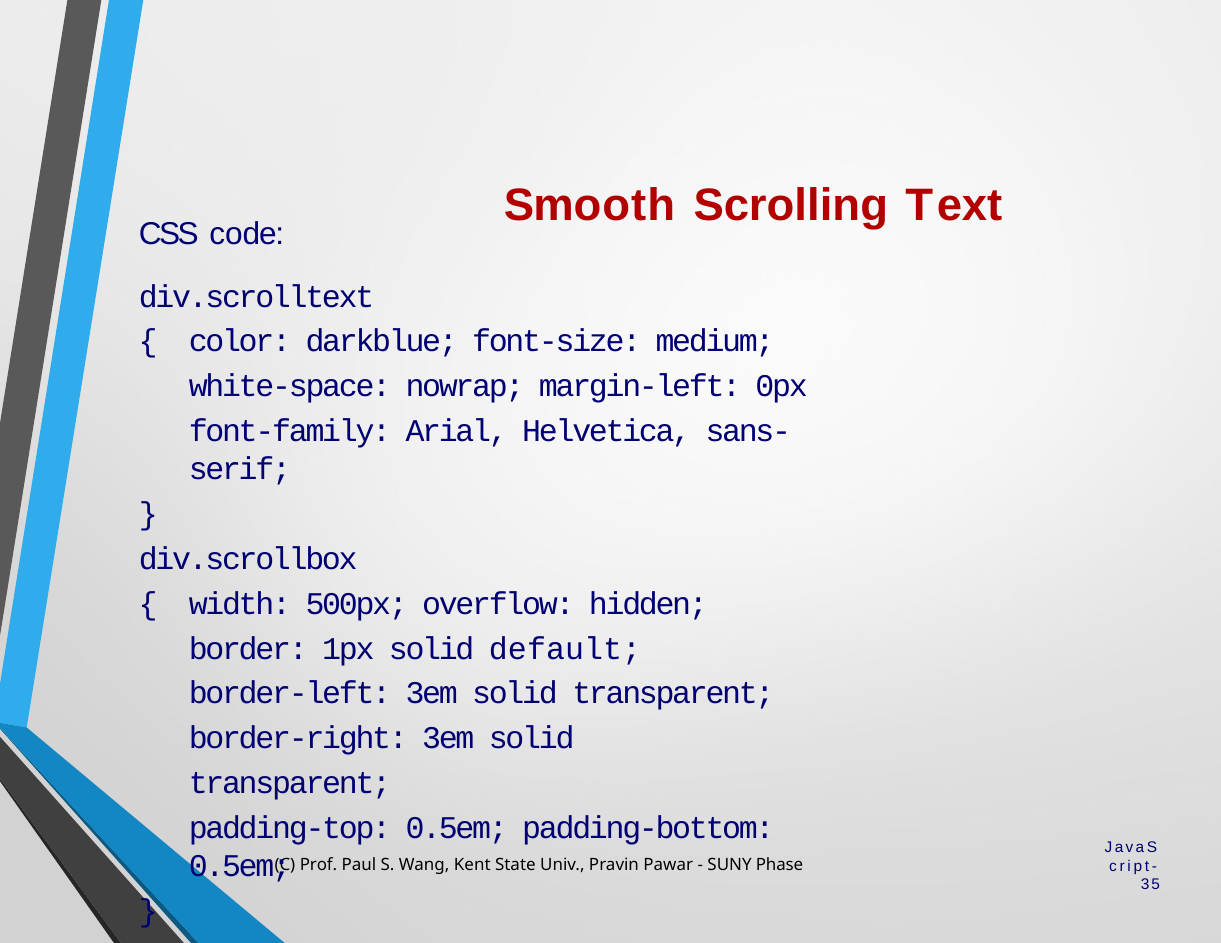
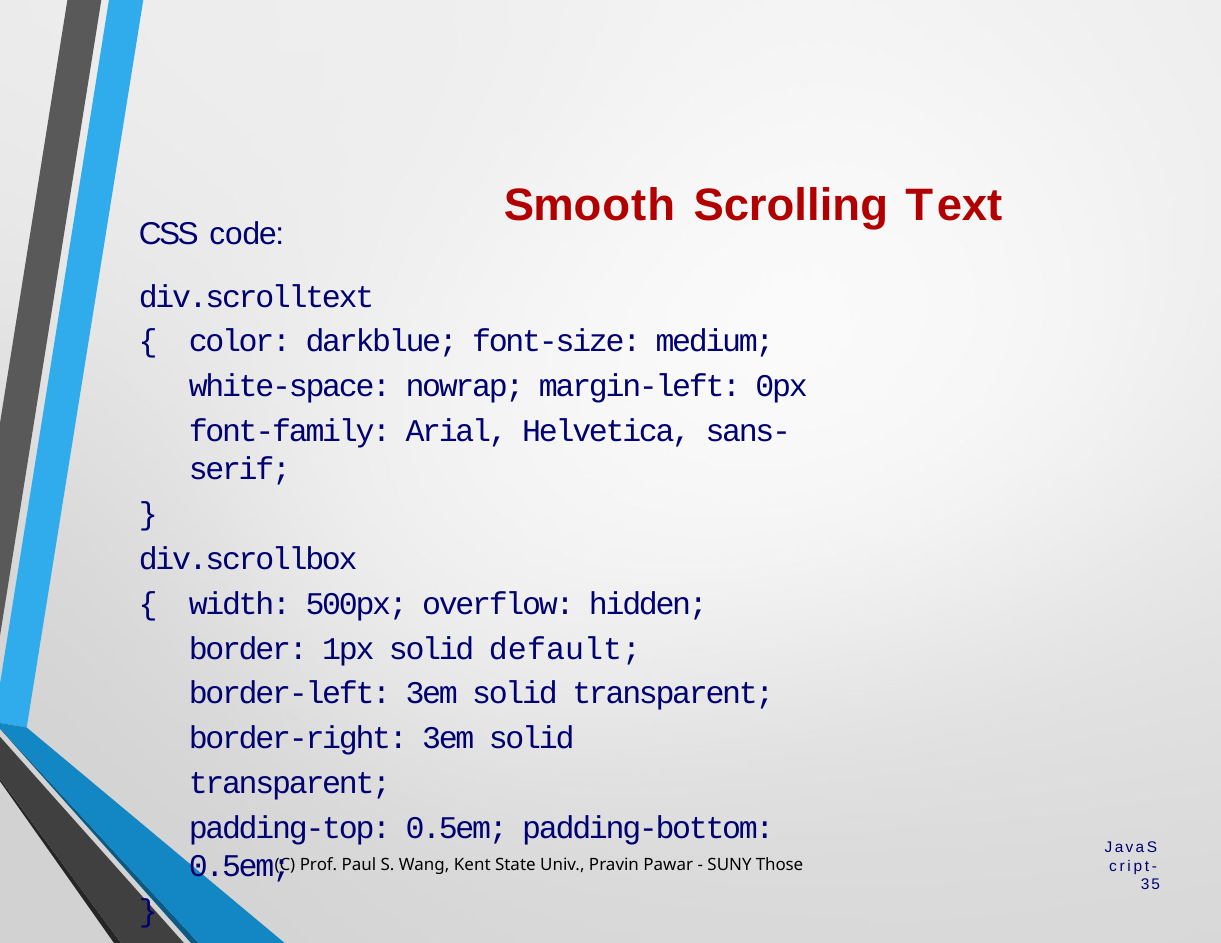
Phase: Phase -> Those
